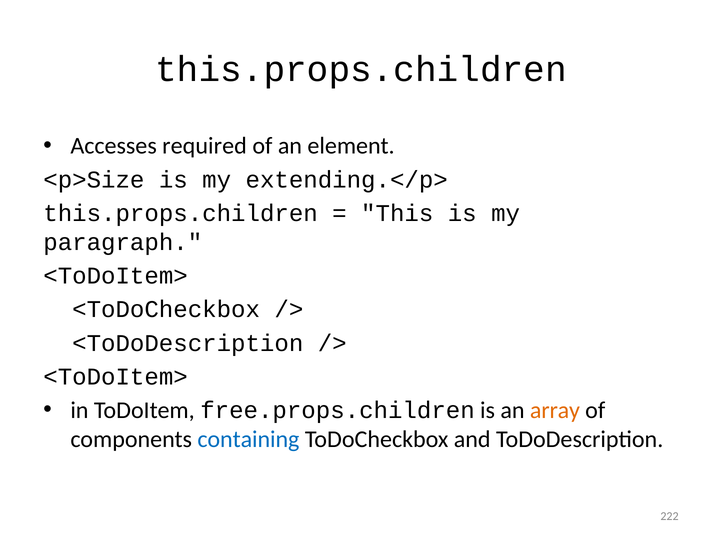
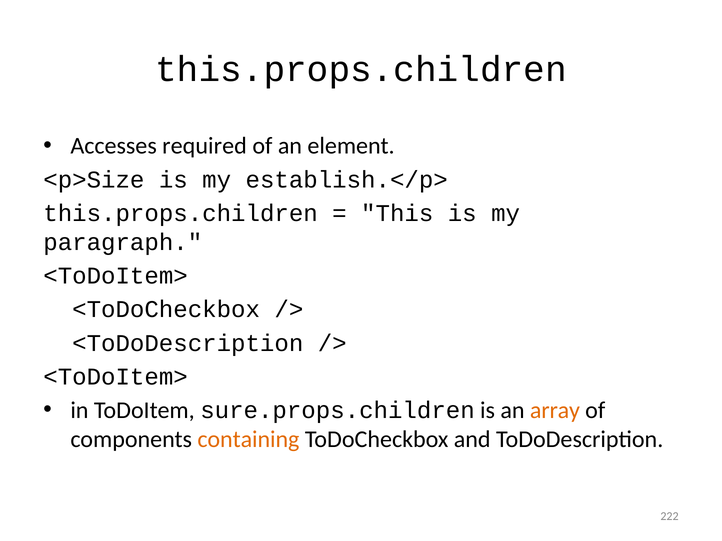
extending.</p>: extending.</p> -> establish.</p>
free.props.children: free.props.children -> sure.props.children
containing colour: blue -> orange
